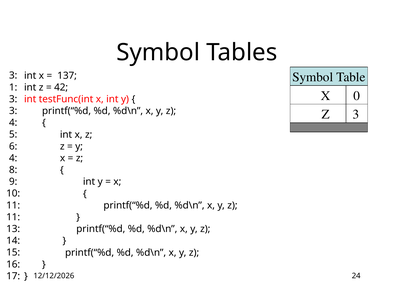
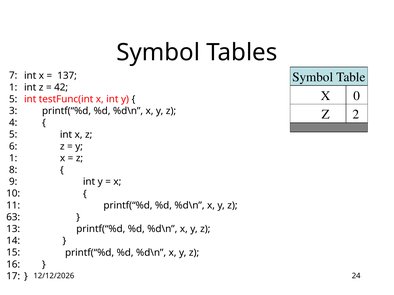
3 at (13, 76): 3 -> 7
3 at (13, 99): 3 -> 5
Z 3: 3 -> 2
4 at (13, 158): 4 -> 1
11 at (13, 217): 11 -> 63
